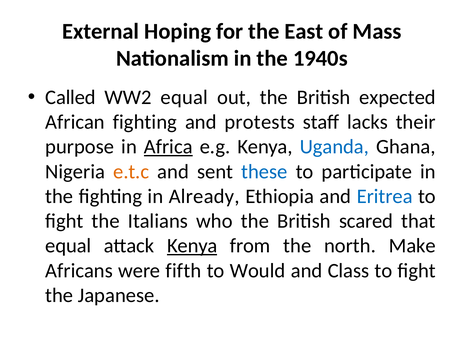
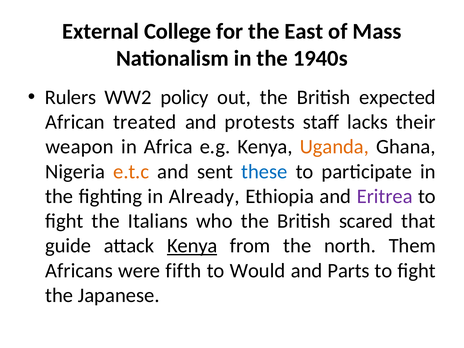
Hoping: Hoping -> College
Called: Called -> Rulers
WW2 equal: equal -> policy
African fighting: fighting -> treated
purpose: purpose -> weapon
Africa underline: present -> none
Uganda colour: blue -> orange
Eritrea colour: blue -> purple
equal at (68, 246): equal -> guide
Make: Make -> Them
Class: Class -> Parts
